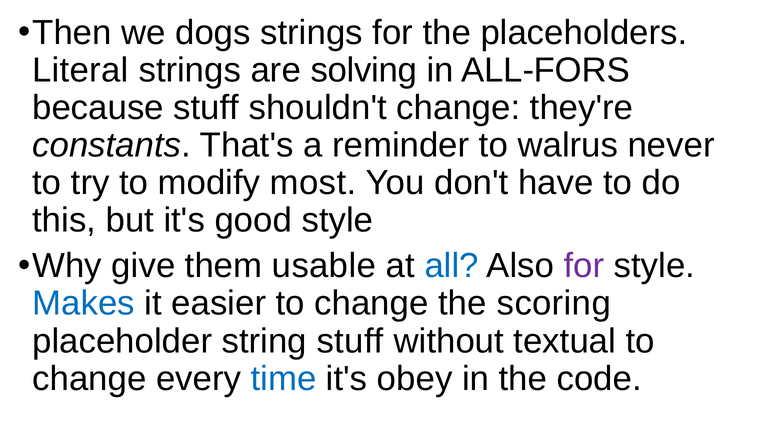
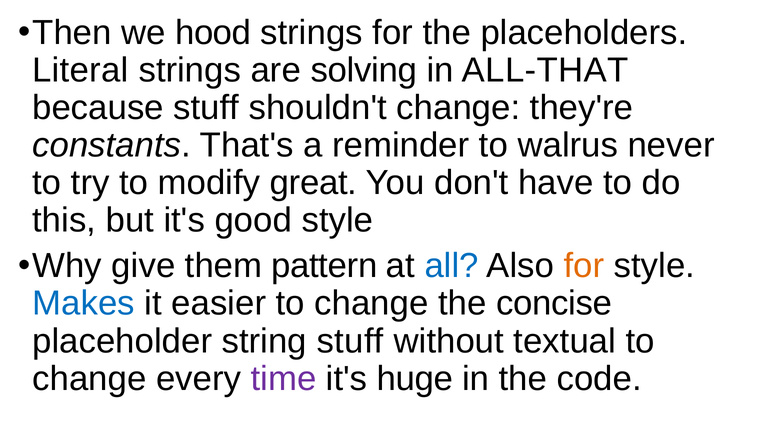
dogs: dogs -> hood
ALL-FORS: ALL-FORS -> ALL-THAT
most: most -> great
usable: usable -> pattern
for at (584, 266) colour: purple -> orange
scoring: scoring -> concise
time colour: blue -> purple
obey: obey -> huge
